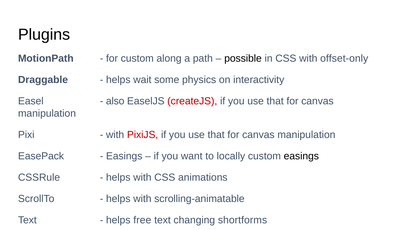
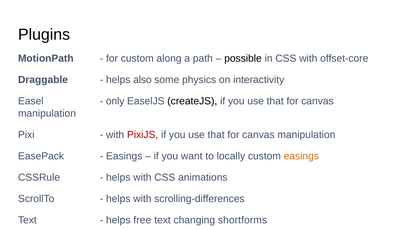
offset-only: offset-only -> offset-core
wait: wait -> also
also: also -> only
createJS colour: red -> black
easings at (301, 156) colour: black -> orange
scrolling-animatable: scrolling-animatable -> scrolling-differences
